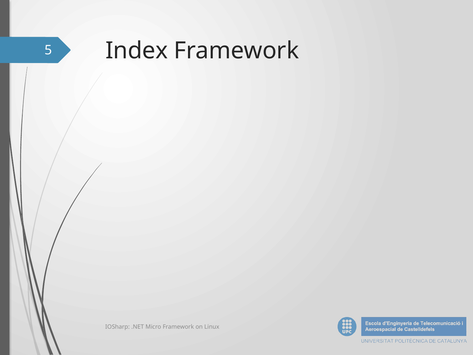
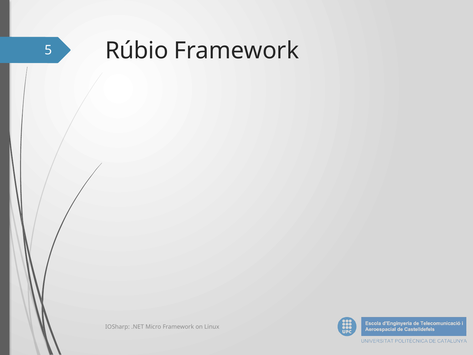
Index: Index -> Rúbio
